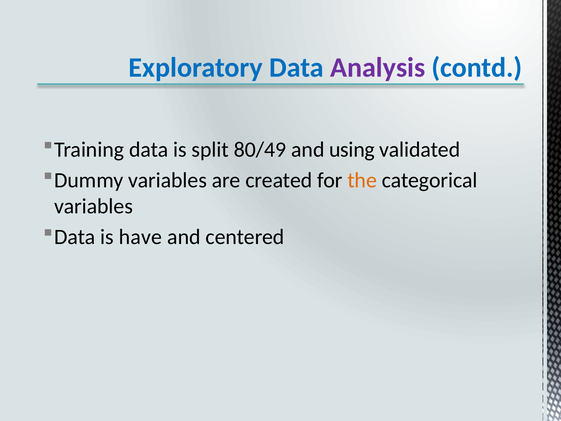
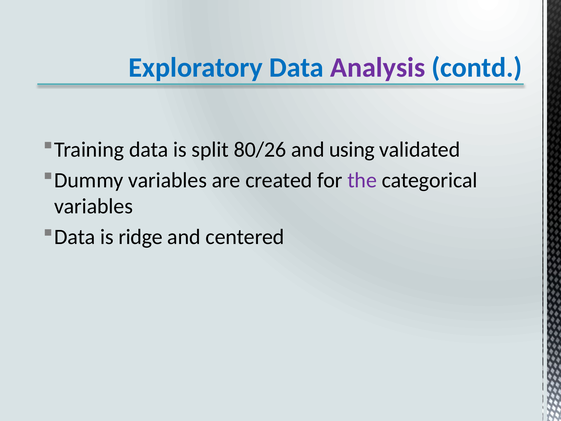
80/49: 80/49 -> 80/26
the colour: orange -> purple
have: have -> ridge
